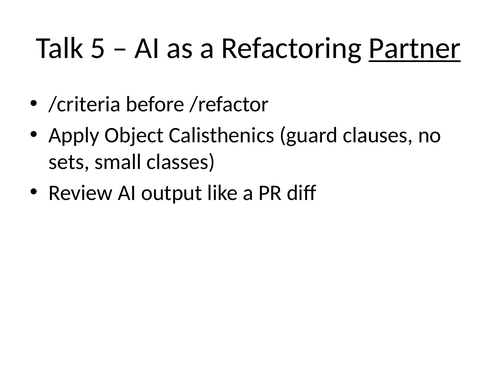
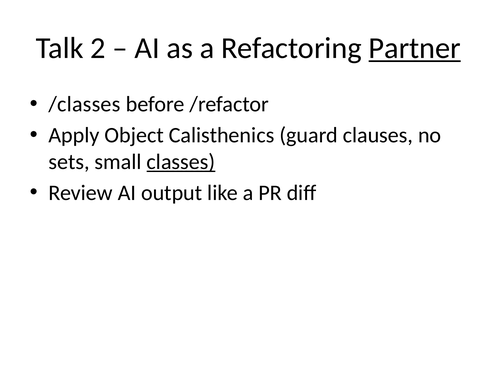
5: 5 -> 2
/criteria: /criteria -> /classes
classes underline: none -> present
